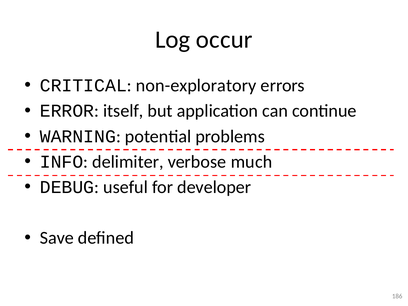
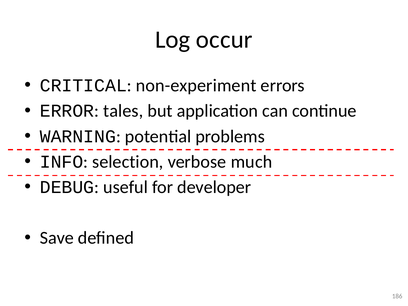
non-exploratory: non-exploratory -> non-experiment
itself: itself -> tales
delimiter: delimiter -> selection
